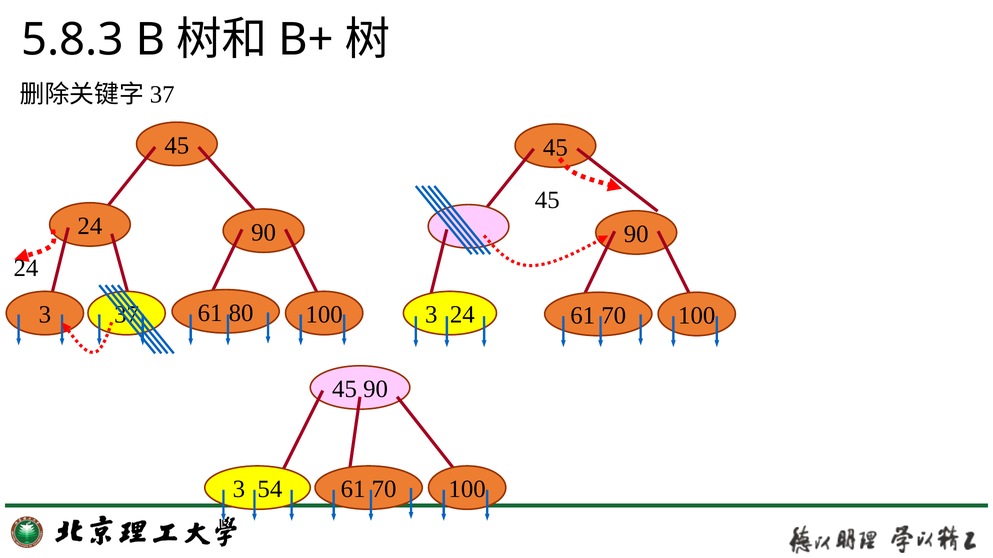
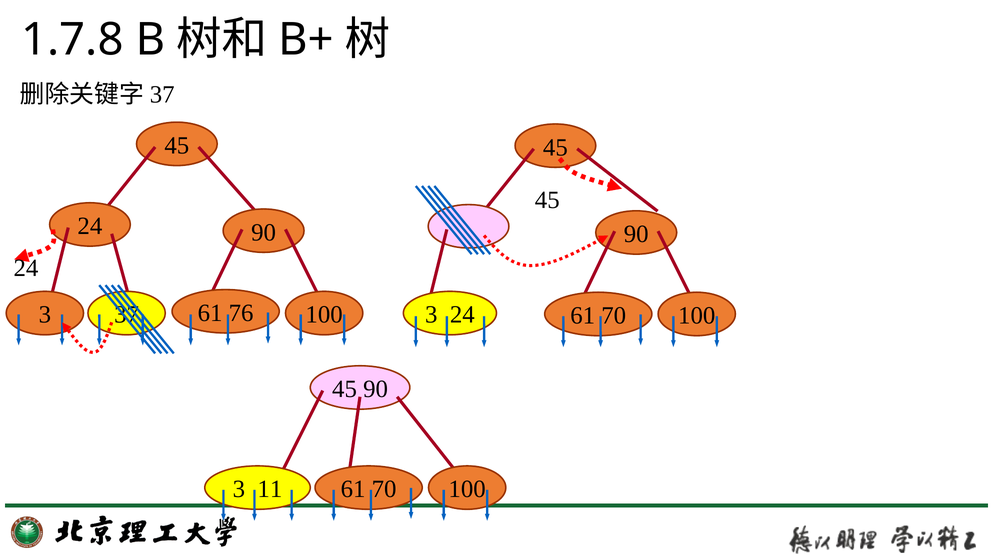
5.8.3: 5.8.3 -> 1.7.8
80: 80 -> 76
54: 54 -> 11
